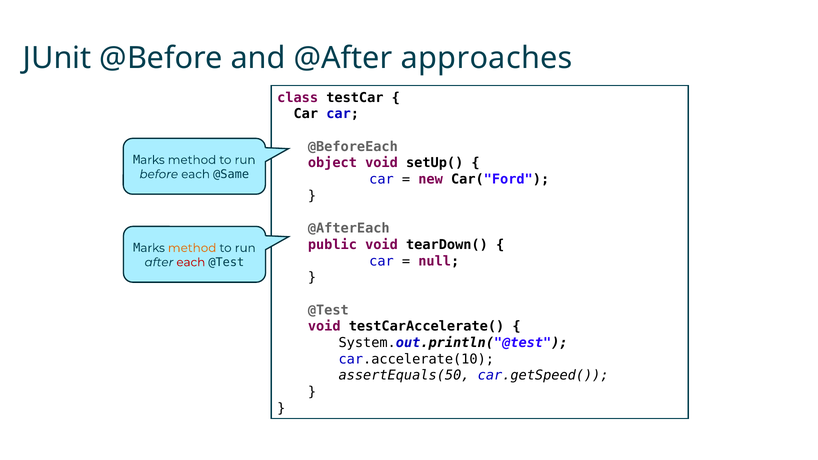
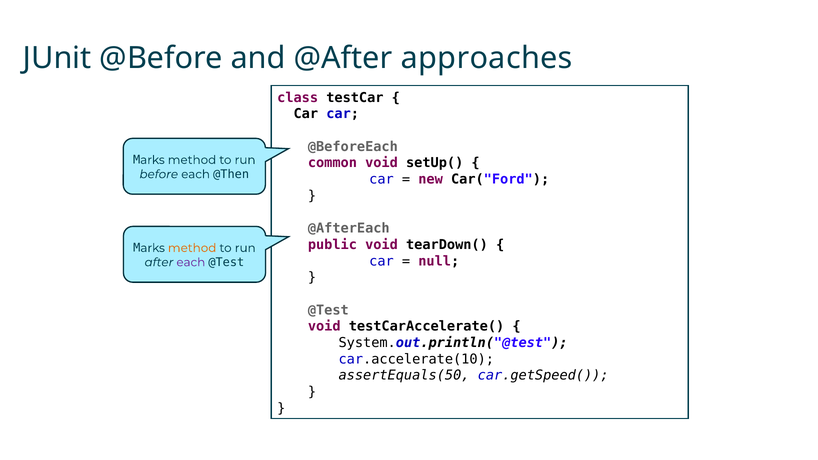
object: object -> common
@Same: @Same -> @Then
each at (191, 262) colour: red -> purple
